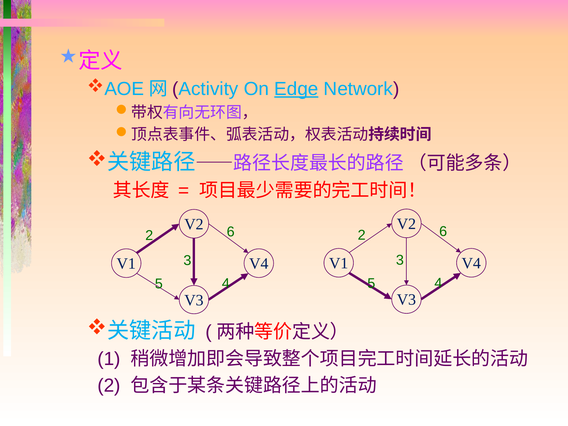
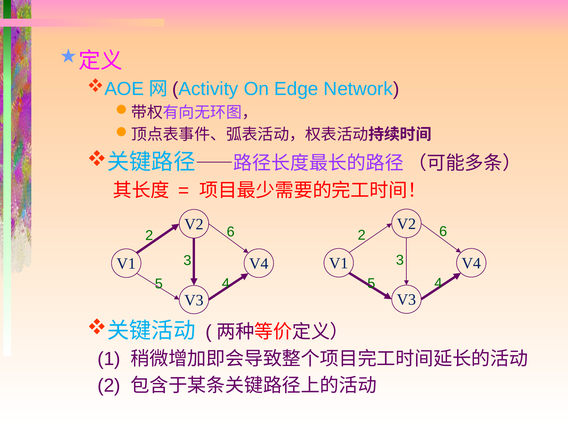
Edge underline: present -> none
